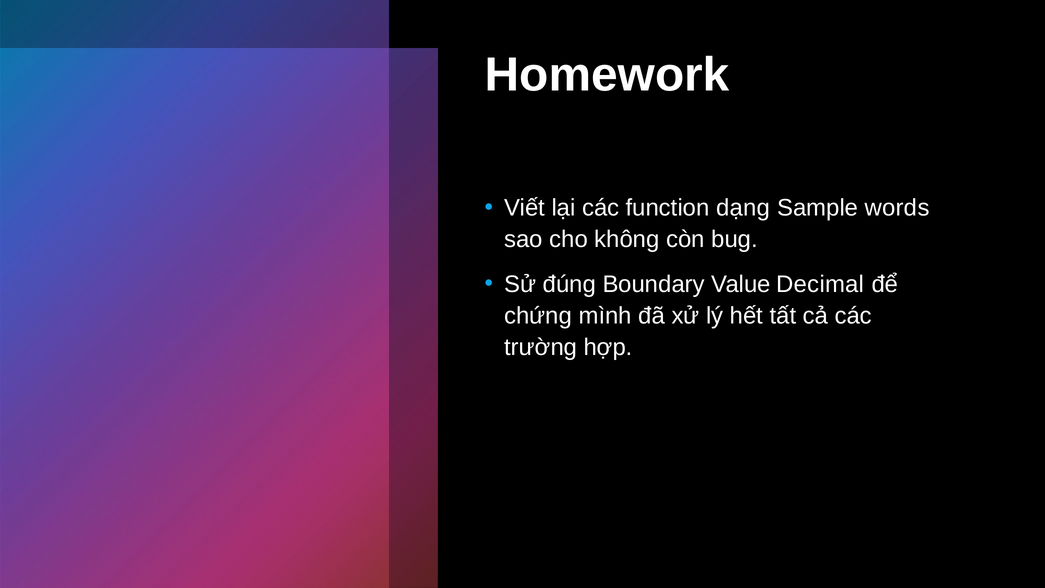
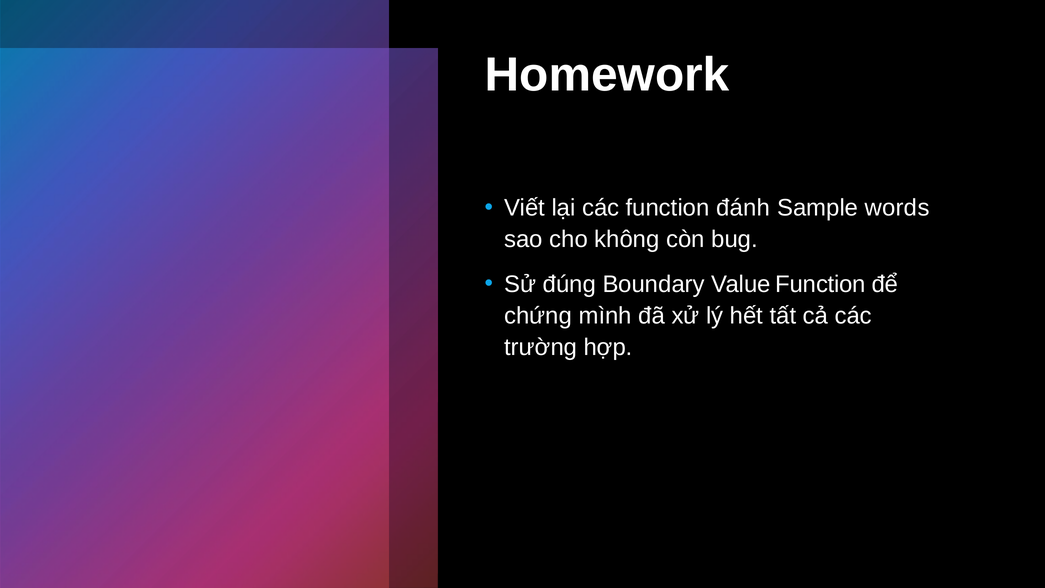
dạng: dạng -> đánh
Value Decimal: Decimal -> Function
